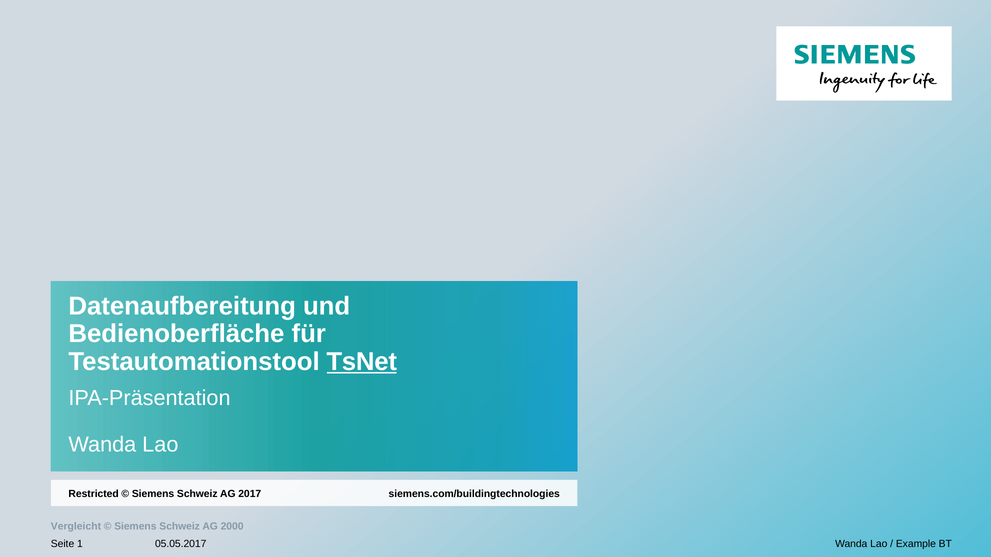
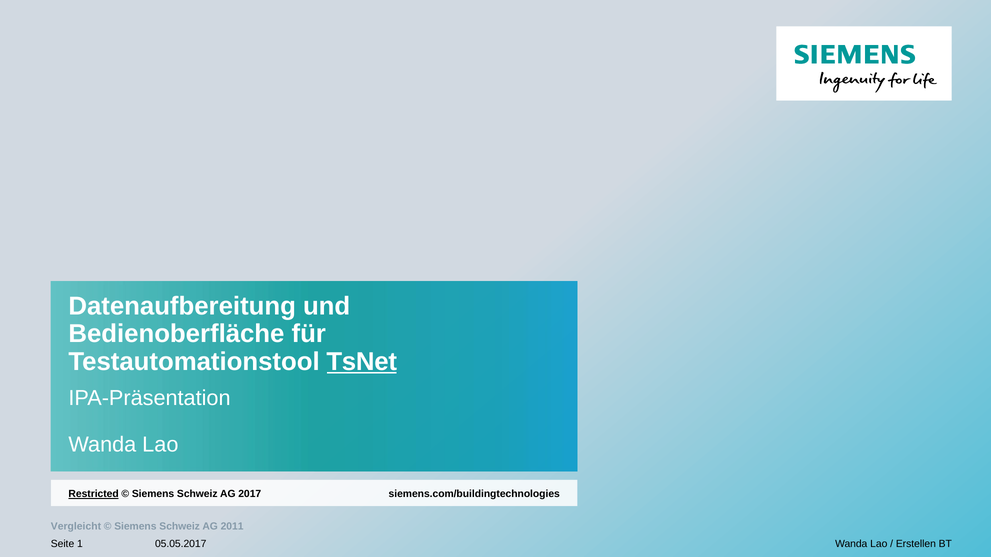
Restricted underline: none -> present
2000: 2000 -> 2011
Example: Example -> Erstellen
